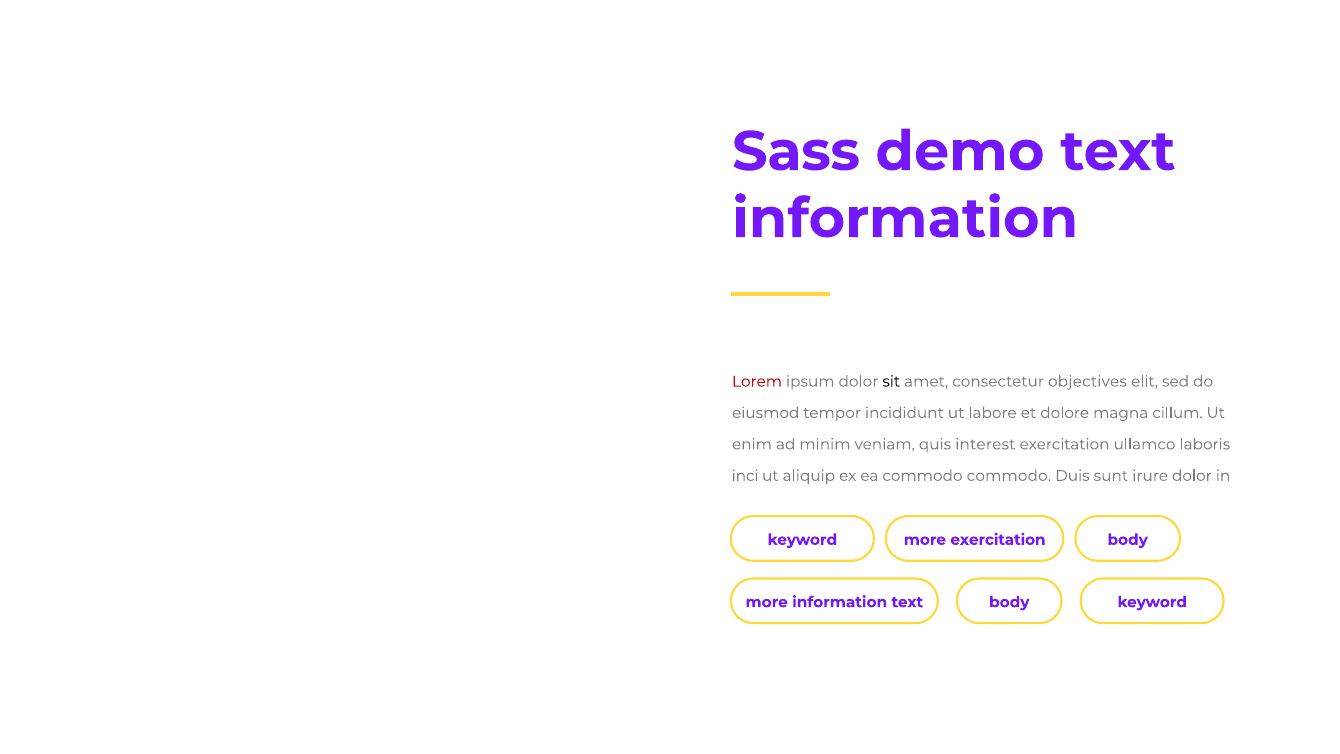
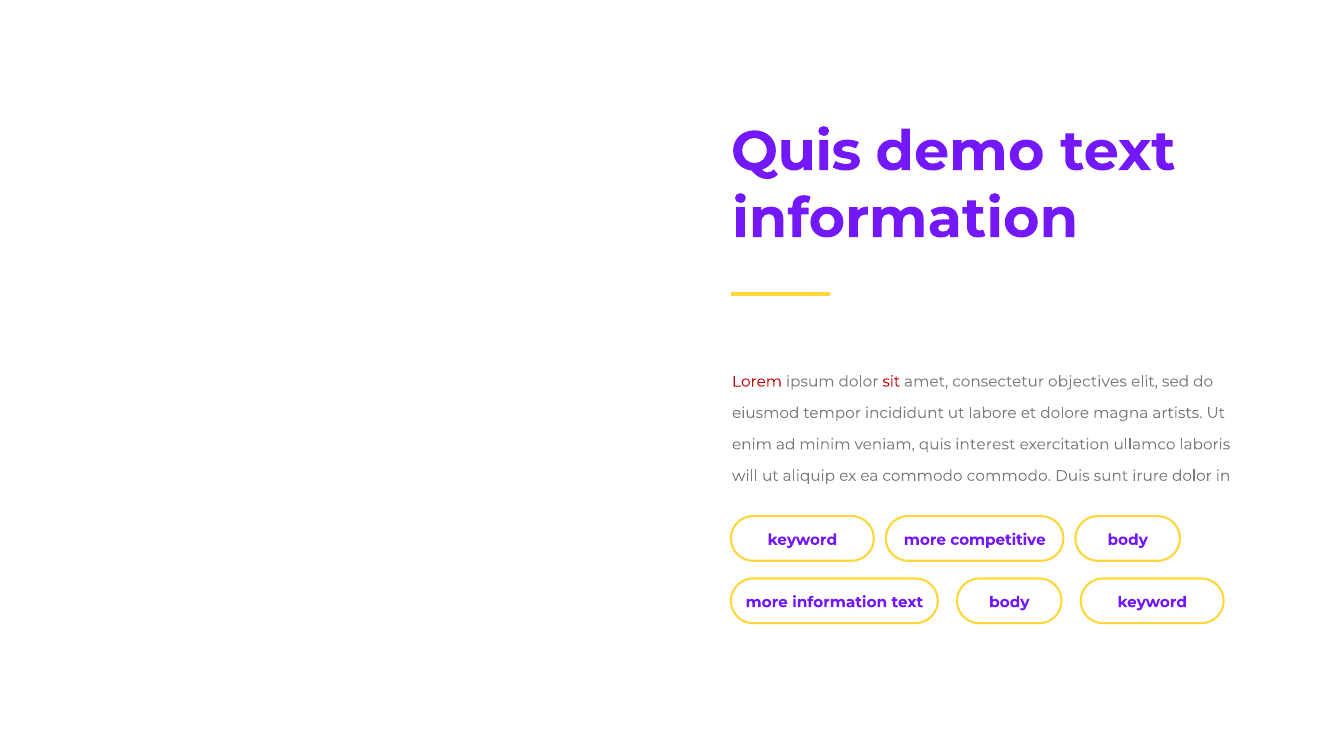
Sass at (796, 152): Sass -> Quis
sit colour: black -> red
cillum: cillum -> artists
inci: inci -> will
more exercitation: exercitation -> competitive
